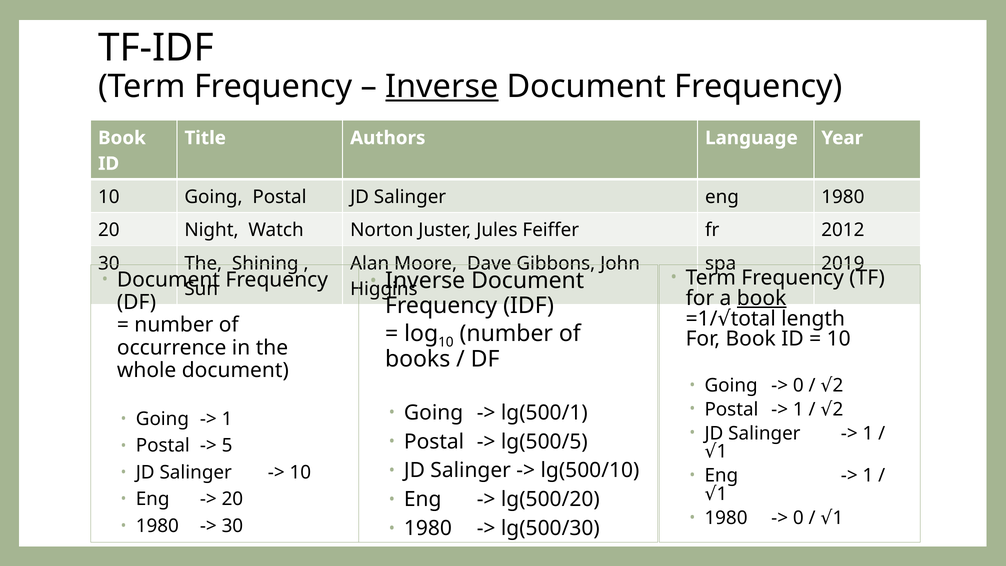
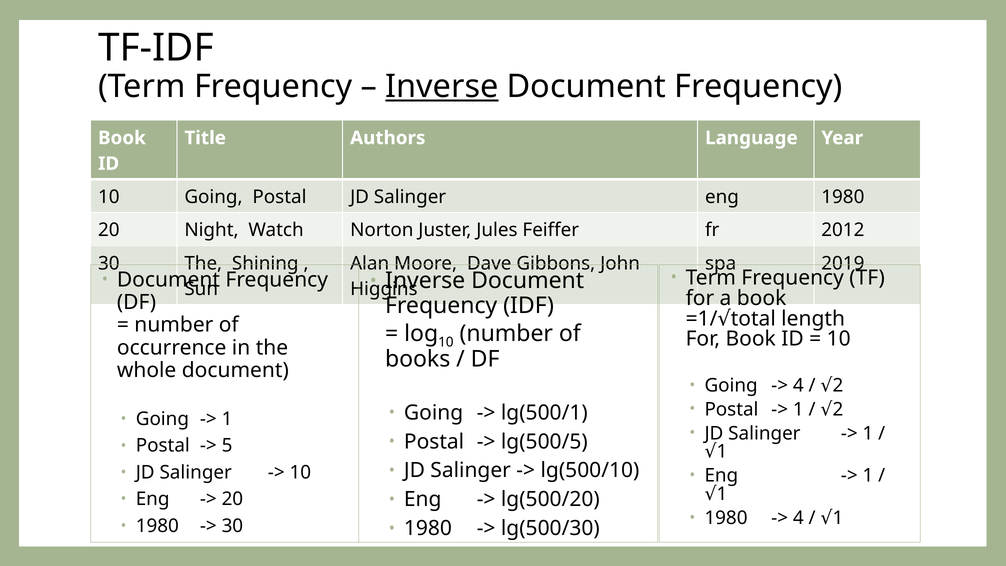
book at (762, 298) underline: present -> none
0 at (798, 385): 0 -> 4
0 at (798, 518): 0 -> 4
